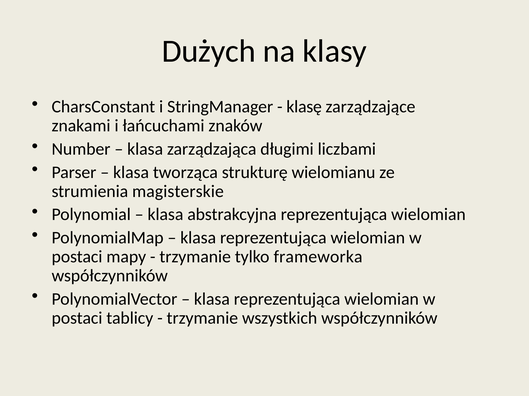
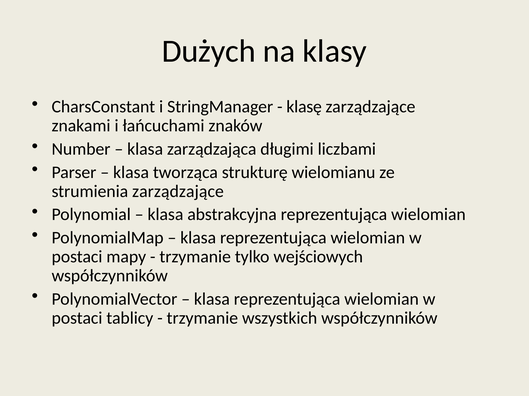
strumienia magisterskie: magisterskie -> zarządzające
frameworka: frameworka -> wejściowych
